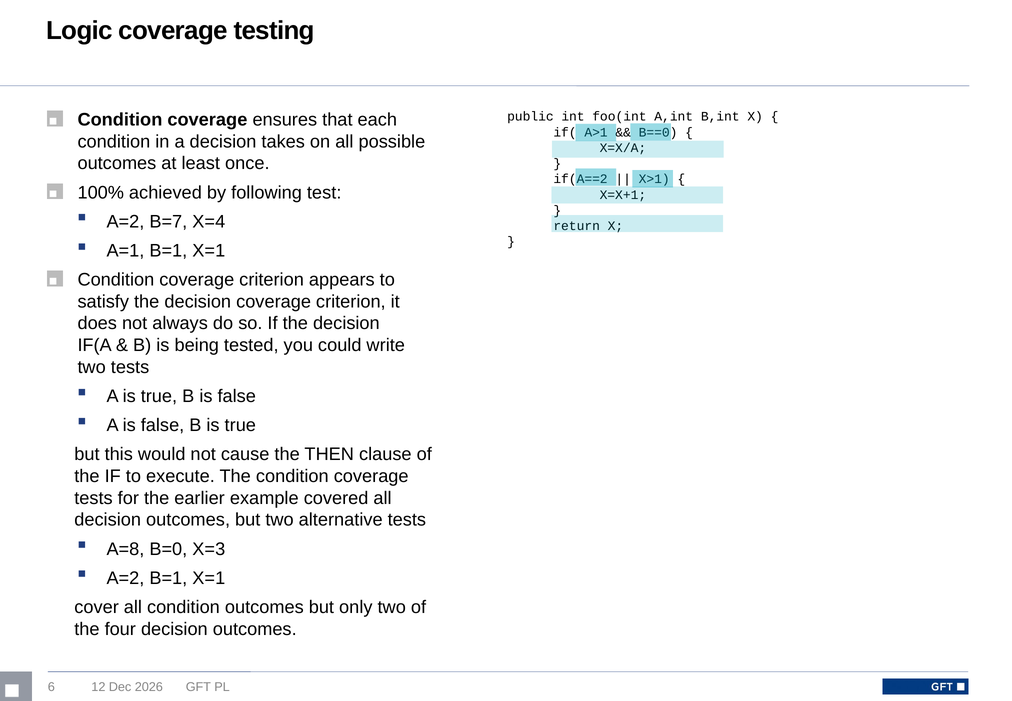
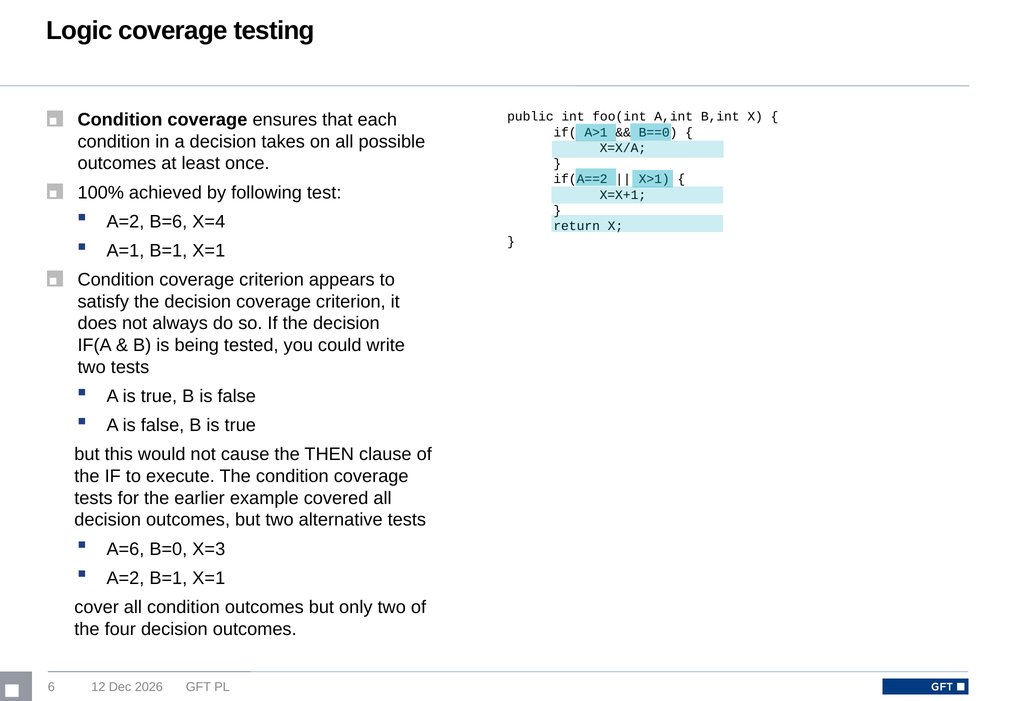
B=7: B=7 -> B=6
A=8: A=8 -> A=6
